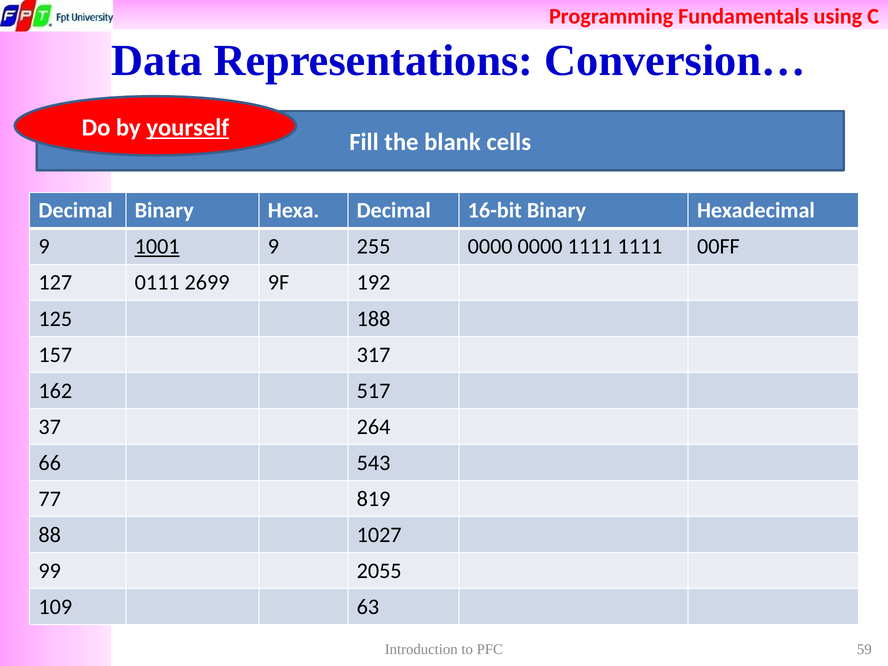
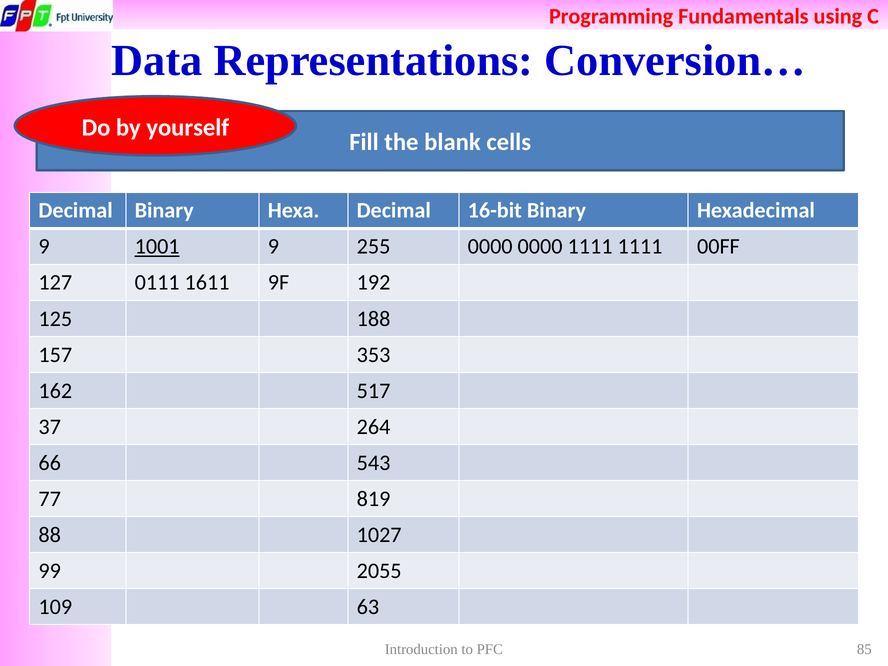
yourself underline: present -> none
2699: 2699 -> 1611
317: 317 -> 353
59: 59 -> 85
